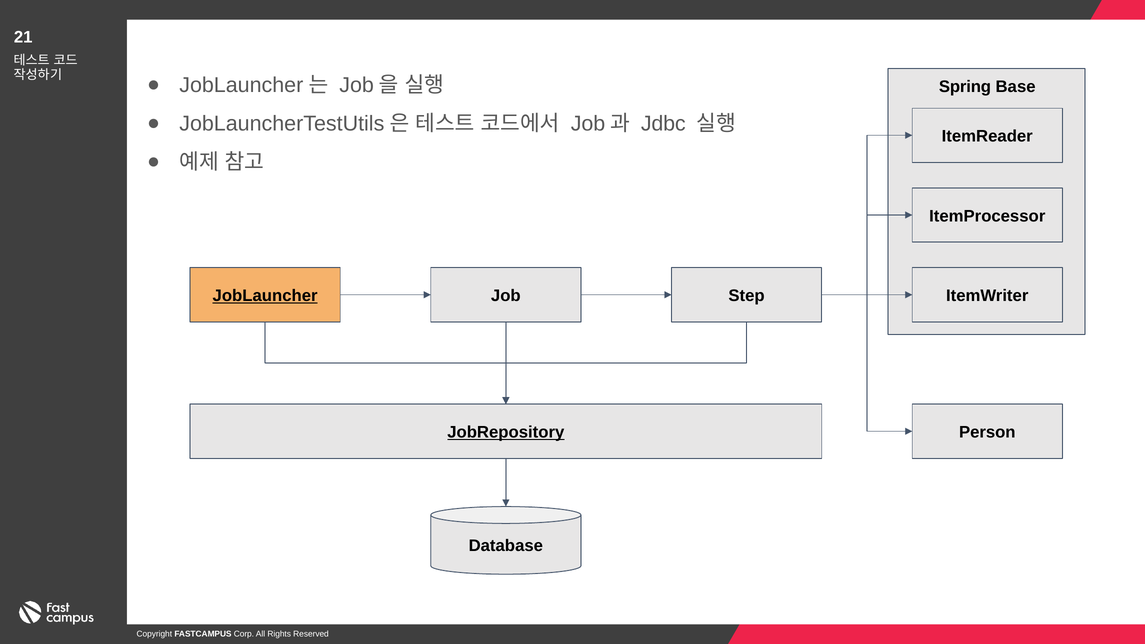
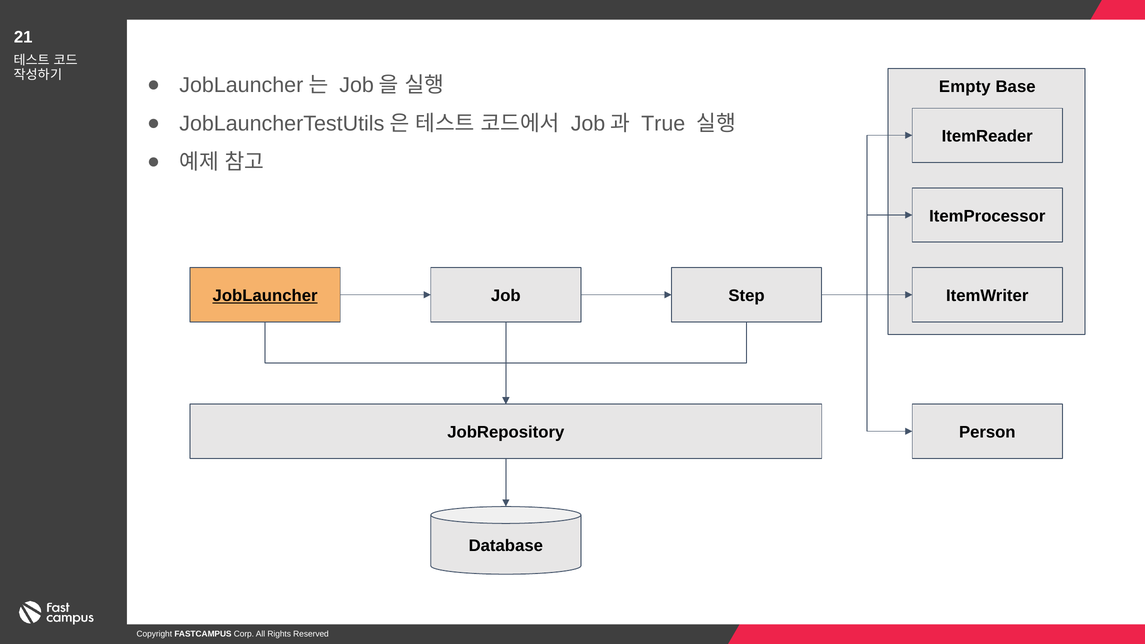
Spring: Spring -> Empty
Jdbc: Jdbc -> True
JobRepository underline: present -> none
